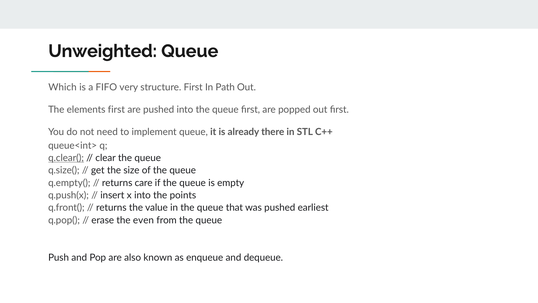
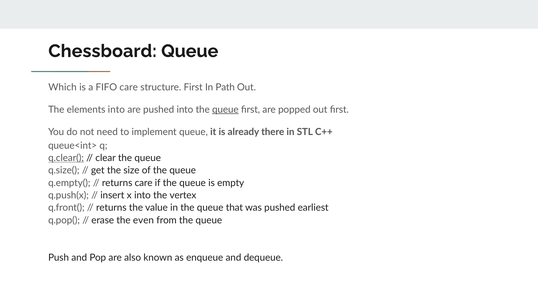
Unweighted: Unweighted -> Chessboard
FIFO very: very -> care
elements first: first -> into
queue at (225, 109) underline: none -> present
points: points -> vertex
